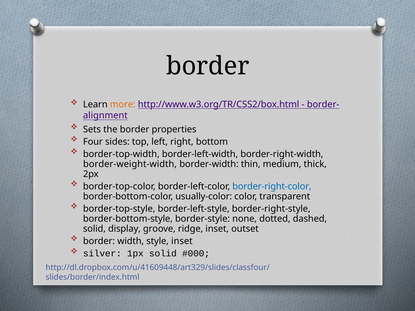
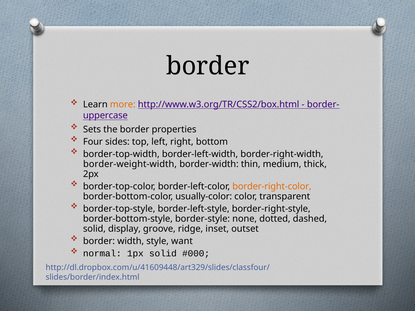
alignment: alignment -> uppercase
border-right-color colour: blue -> orange
style inset: inset -> want
silver: silver -> normal
